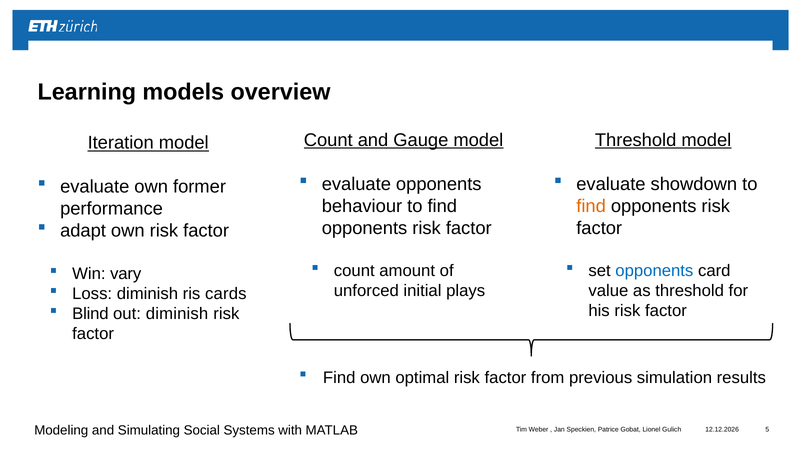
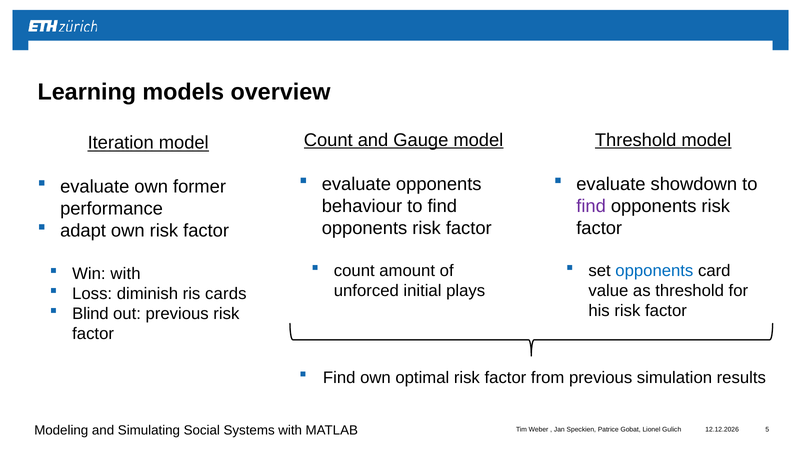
find at (591, 206) colour: orange -> purple
Win vary: vary -> with
out diminish: diminish -> previous
